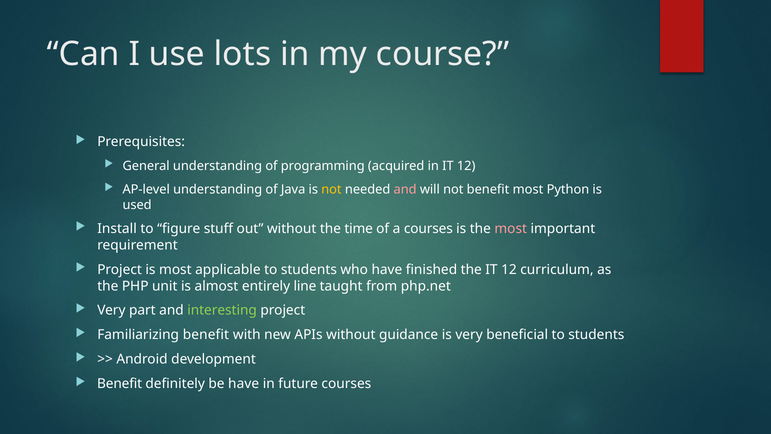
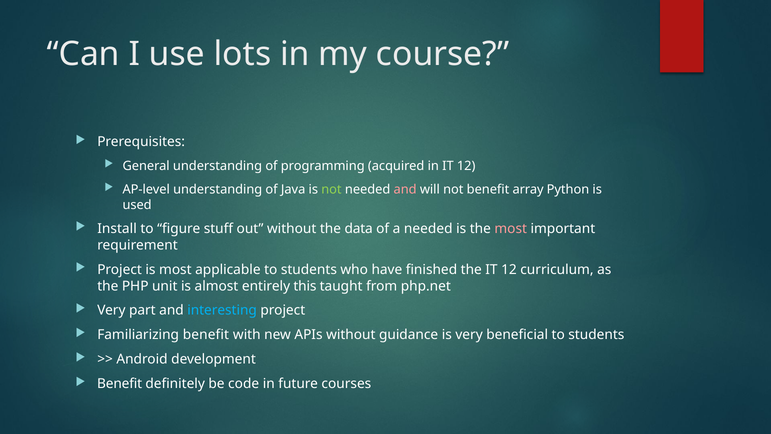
not at (331, 189) colour: yellow -> light green
benefit most: most -> array
time: time -> data
a courses: courses -> needed
line: line -> this
interesting colour: light green -> light blue
be have: have -> code
